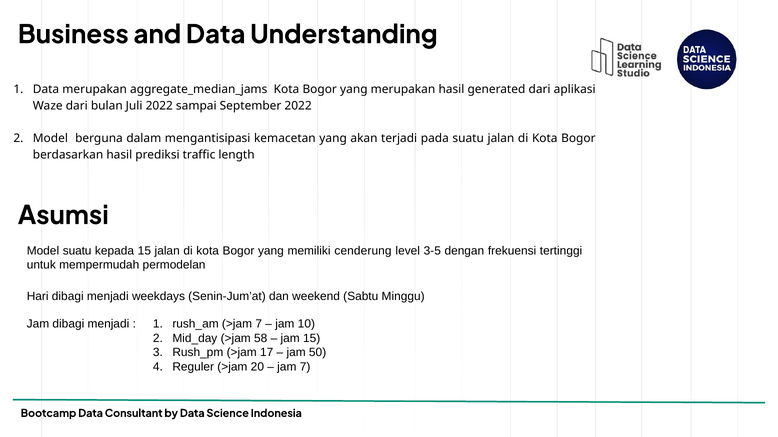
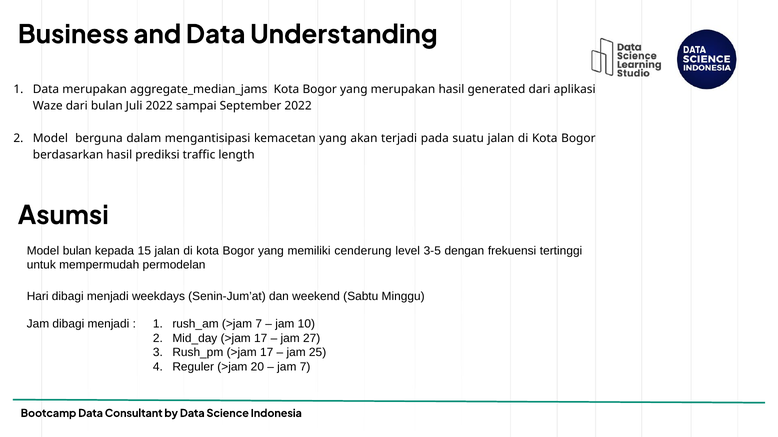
Model suatu: suatu -> bulan
Mid_day >jam 58: 58 -> 17
jam 15: 15 -> 27
50: 50 -> 25
